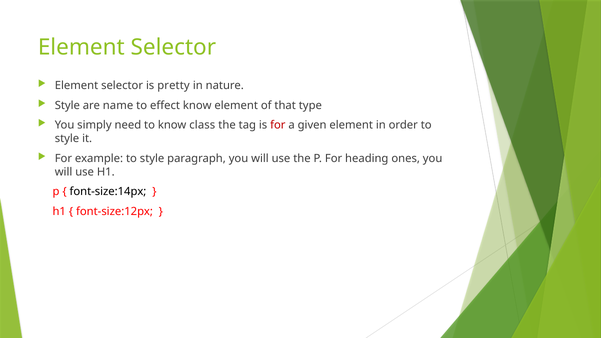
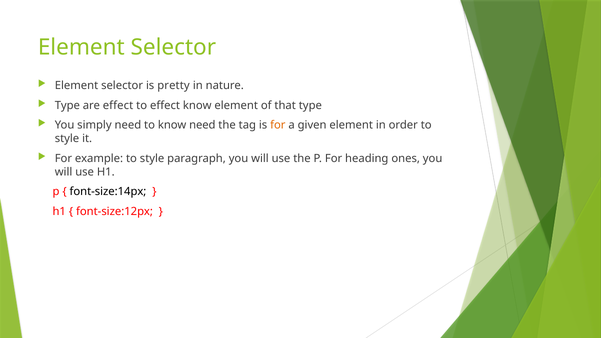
Style at (67, 105): Style -> Type
are name: name -> effect
know class: class -> need
for at (278, 125) colour: red -> orange
